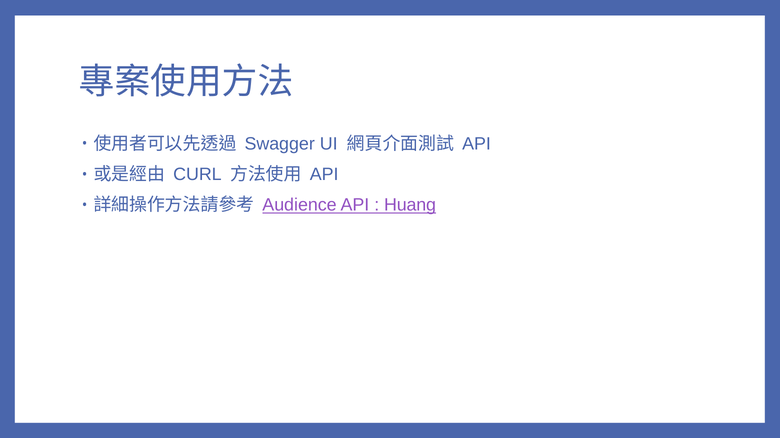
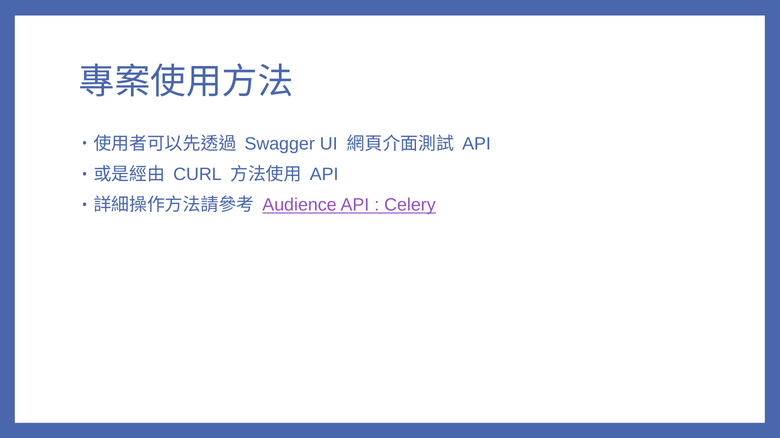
Huang: Huang -> Celery
